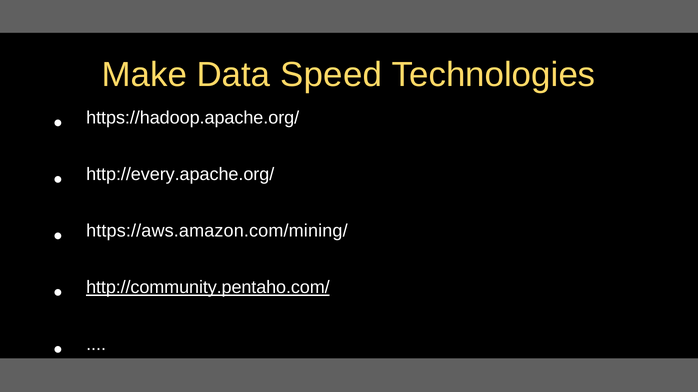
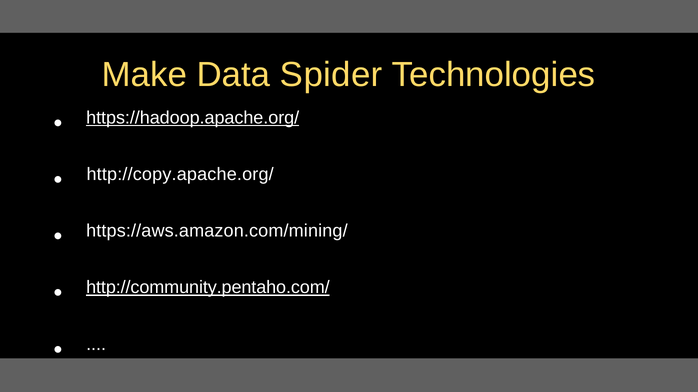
Speed: Speed -> Spider
https://hadoop.apache.org/ underline: none -> present
http://every.apache.org/: http://every.apache.org/ -> http://copy.apache.org/
